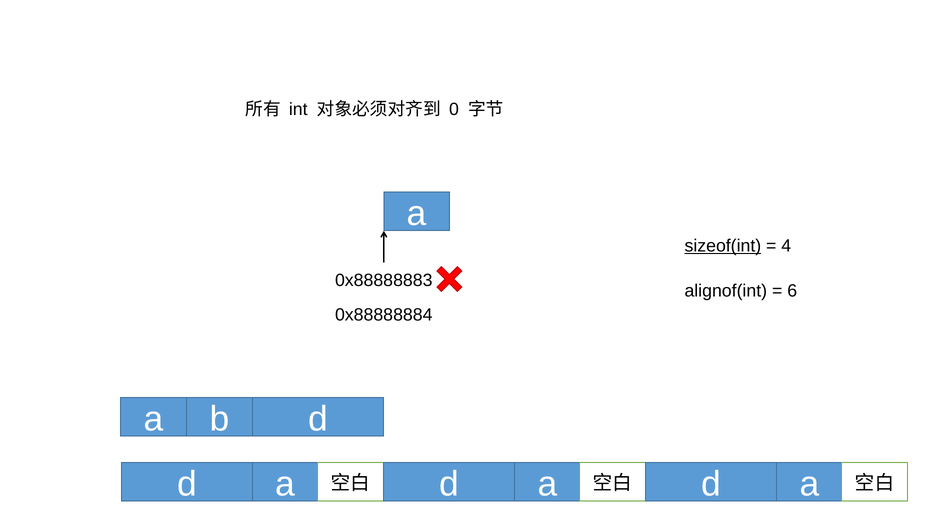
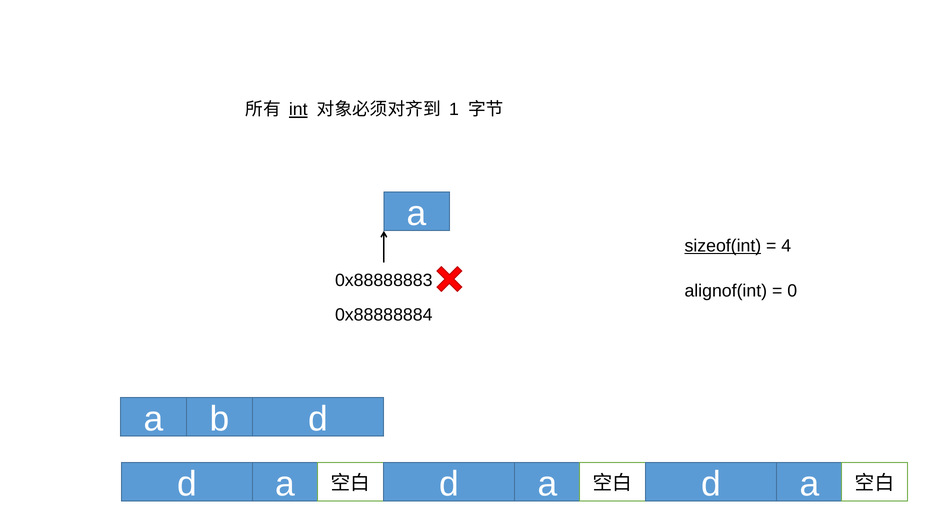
int underline: none -> present
0: 0 -> 1
6: 6 -> 0
